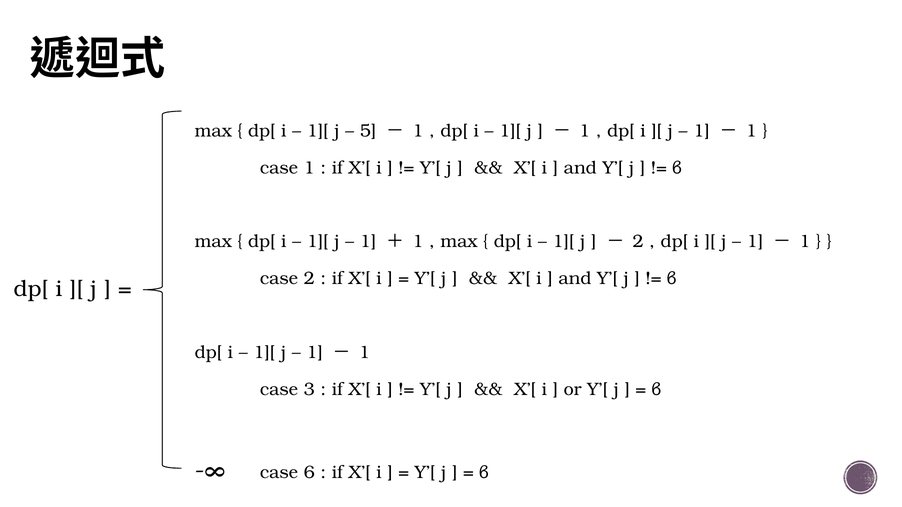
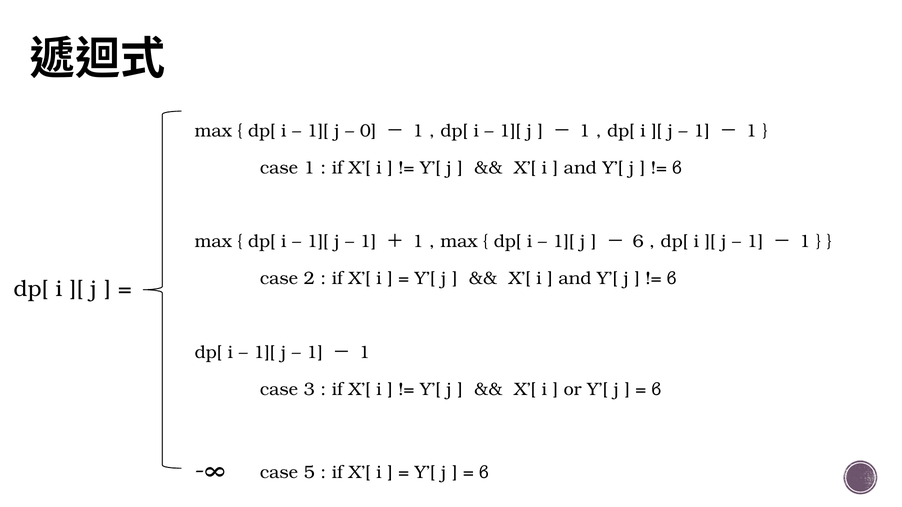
5: 5 -> 0
2 at (638, 242): 2 -> 6
6: 6 -> 5
